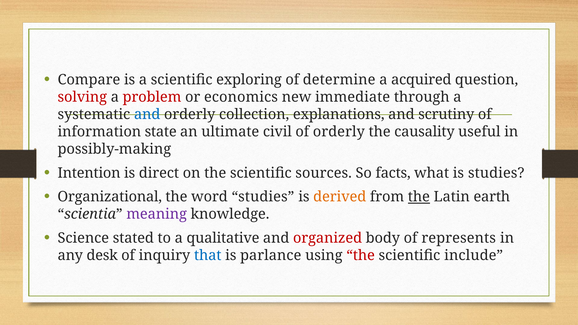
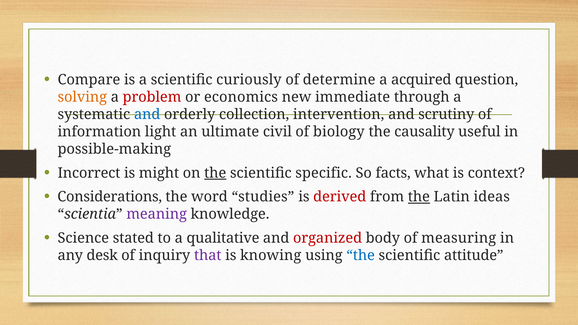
exploring: exploring -> curiously
solving colour: red -> orange
explanations: explanations -> intervention
state: state -> light
of orderly: orderly -> biology
possibly-making: possibly-making -> possible-making
Intention: Intention -> Incorrect
direct: direct -> might
the at (215, 173) underline: none -> present
sources: sources -> specific
is studies: studies -> context
Organizational: Organizational -> Considerations
derived colour: orange -> red
earth: earth -> ideas
represents: represents -> measuring
that colour: blue -> purple
parlance: parlance -> knowing
the at (361, 255) colour: red -> blue
include: include -> attitude
